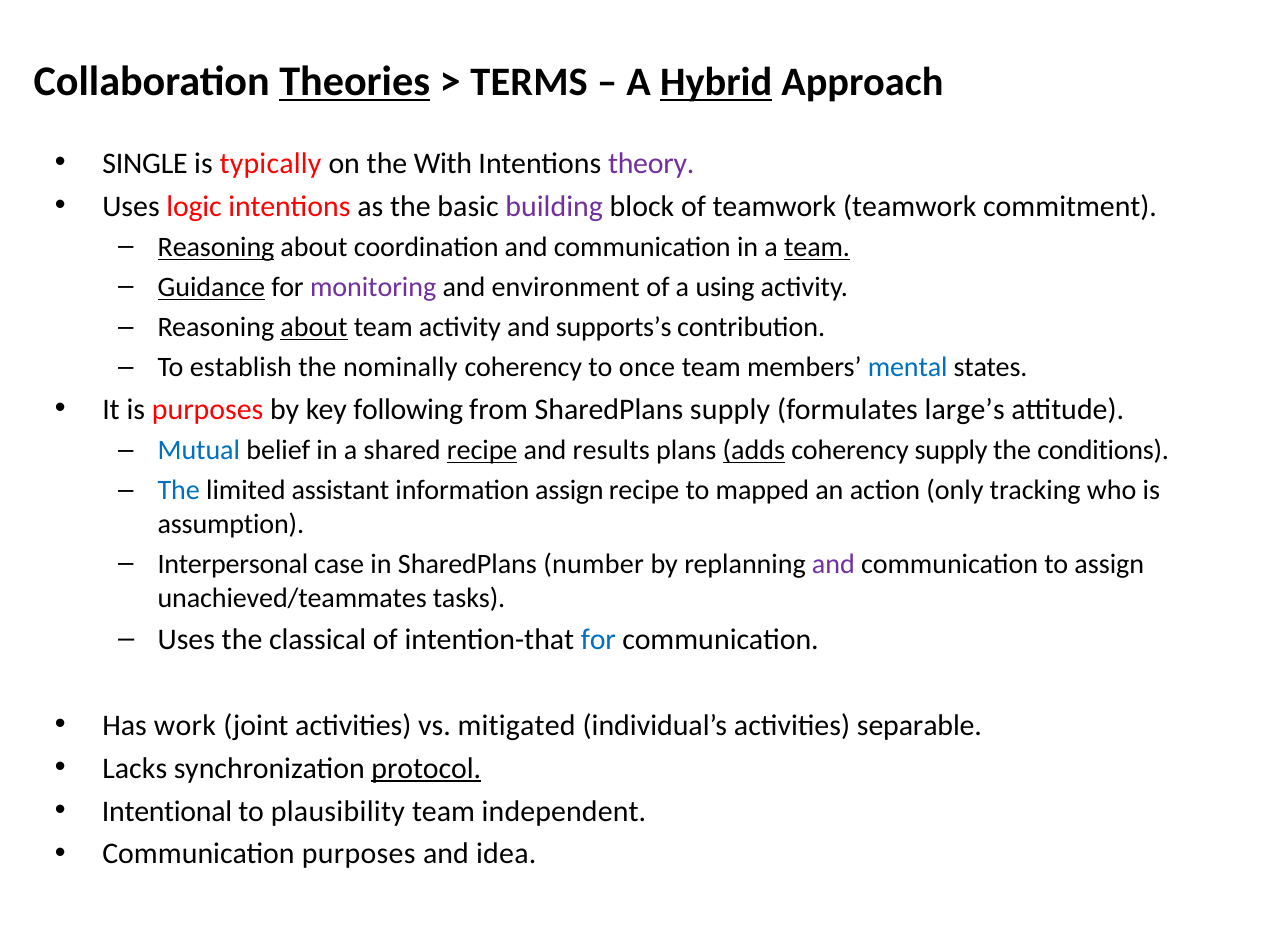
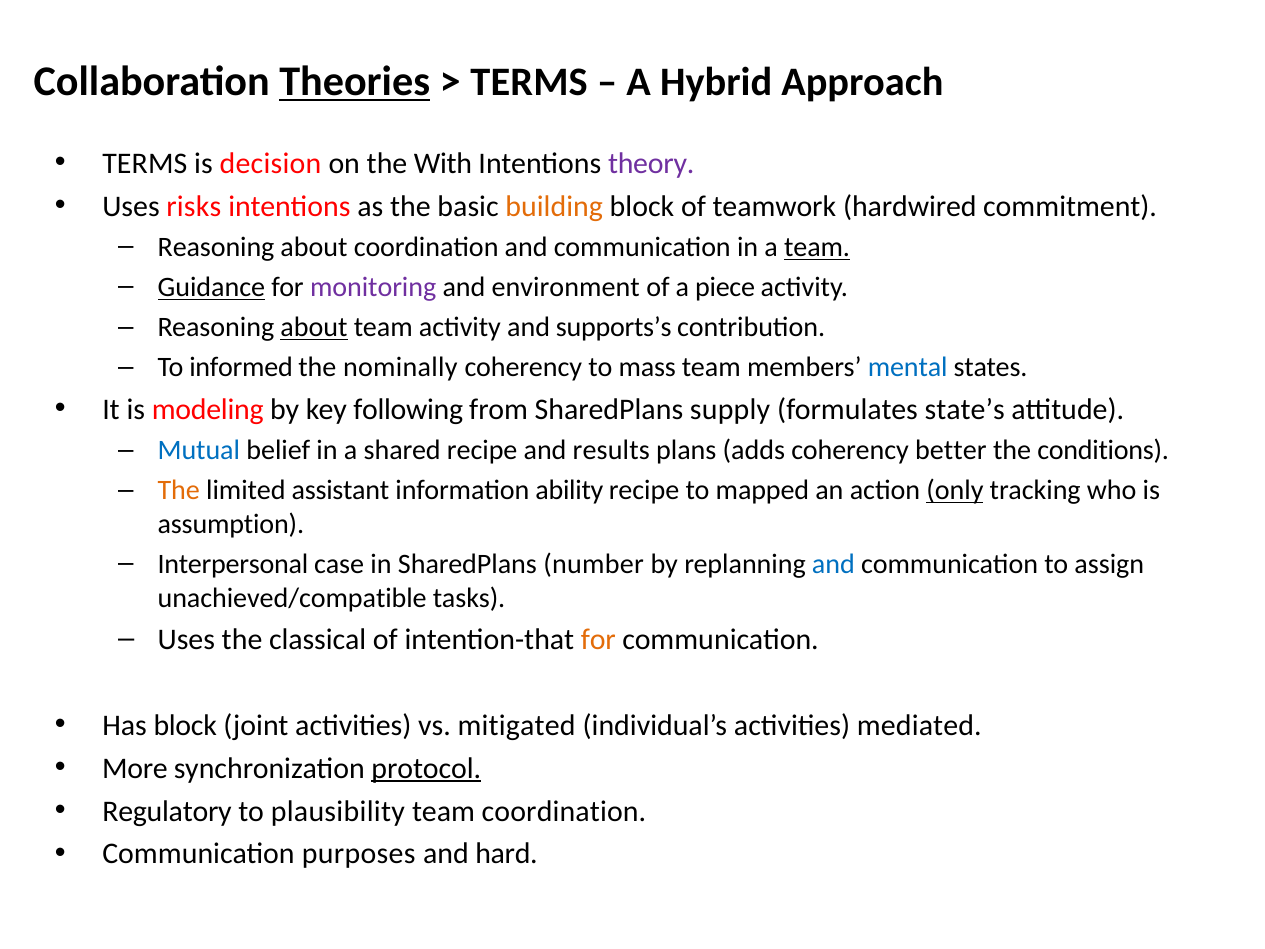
Hybrid underline: present -> none
SINGLE at (145, 163): SINGLE -> TERMS
typically: typically -> decision
logic: logic -> risks
building colour: purple -> orange
teamwork teamwork: teamwork -> hardwired
Reasoning at (216, 247) underline: present -> none
using: using -> piece
establish: establish -> informed
once: once -> mass
is purposes: purposes -> modeling
large’s: large’s -> state’s
recipe at (482, 450) underline: present -> none
adds underline: present -> none
coherency supply: supply -> better
The at (179, 490) colour: blue -> orange
information assign: assign -> ability
only underline: none -> present
and at (833, 564) colour: purple -> blue
unachieved/teammates: unachieved/teammates -> unachieved/compatible
for at (598, 639) colour: blue -> orange
Has work: work -> block
separable: separable -> mediated
Lacks: Lacks -> More
Intentional: Intentional -> Regulatory
team independent: independent -> coordination
idea: idea -> hard
